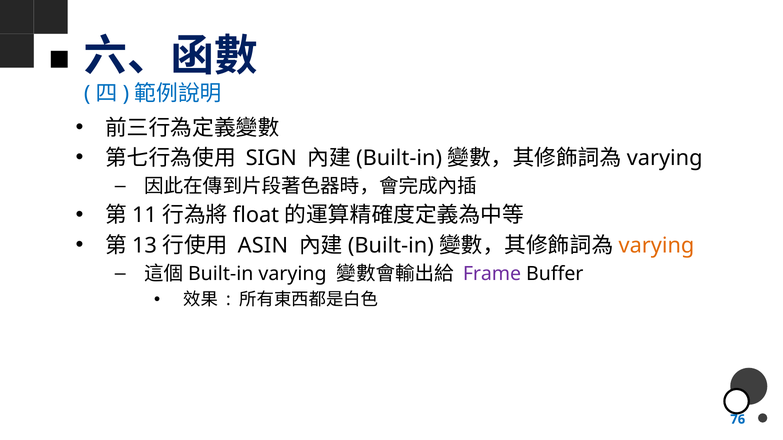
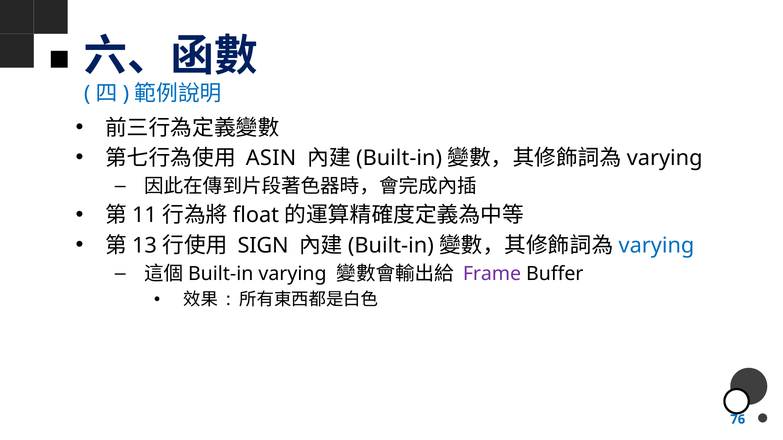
SIGN: SIGN -> ASIN
ASIN: ASIN -> SIGN
varying at (656, 246) colour: orange -> blue
